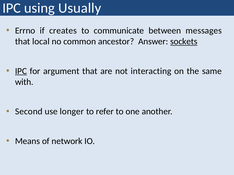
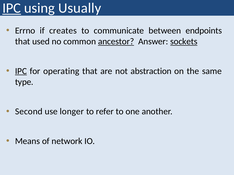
IPC at (12, 8) underline: none -> present
messages: messages -> endpoints
local: local -> used
ancestor underline: none -> present
argument: argument -> operating
interacting: interacting -> abstraction
with: with -> type
